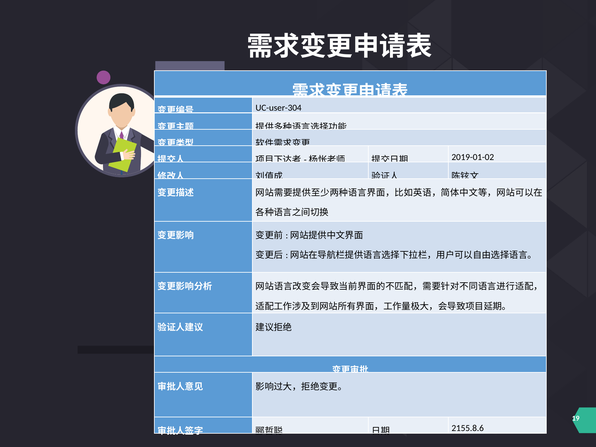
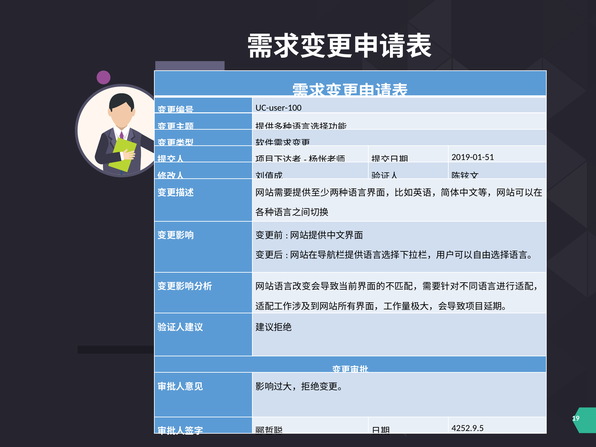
UC-user-304: UC-user-304 -> UC-user-100
2019-01-02: 2019-01-02 -> 2019-01-51
2155.8.6: 2155.8.6 -> 4252.9.5
